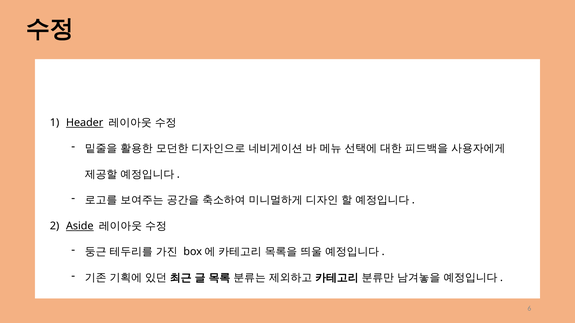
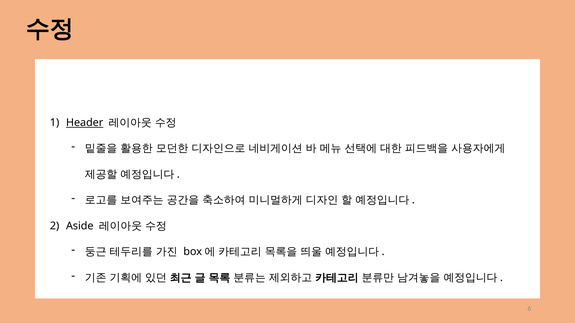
Aside underline: present -> none
